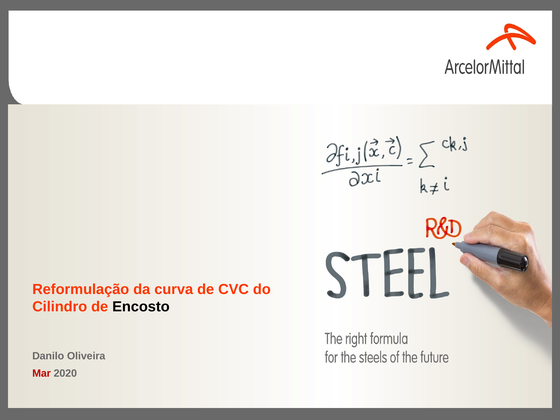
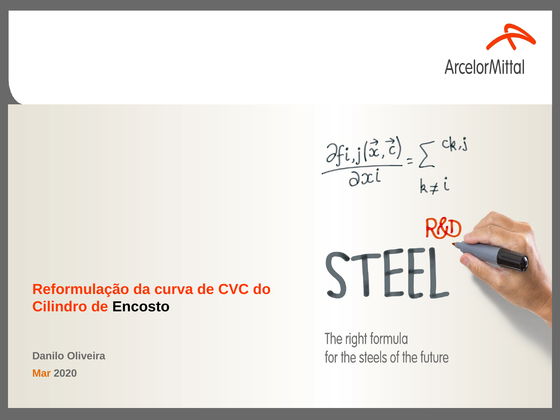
Mar colour: red -> orange
